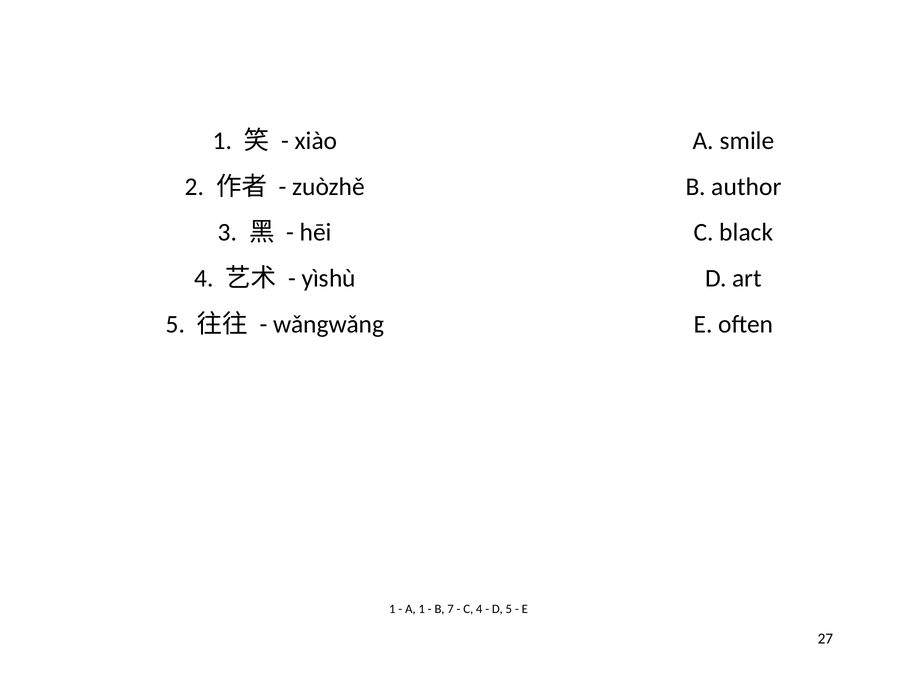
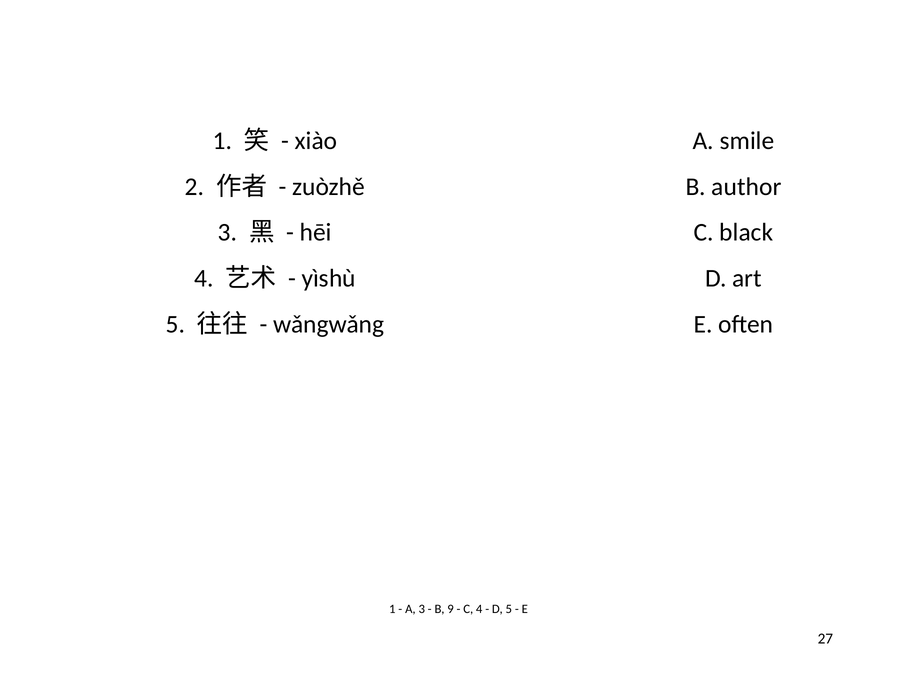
A 1: 1 -> 3
7: 7 -> 9
